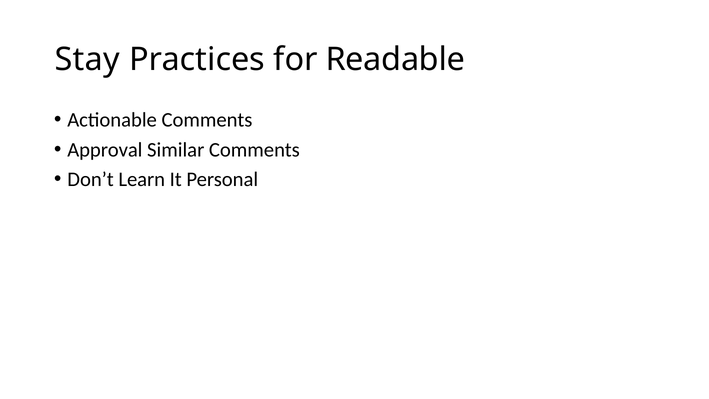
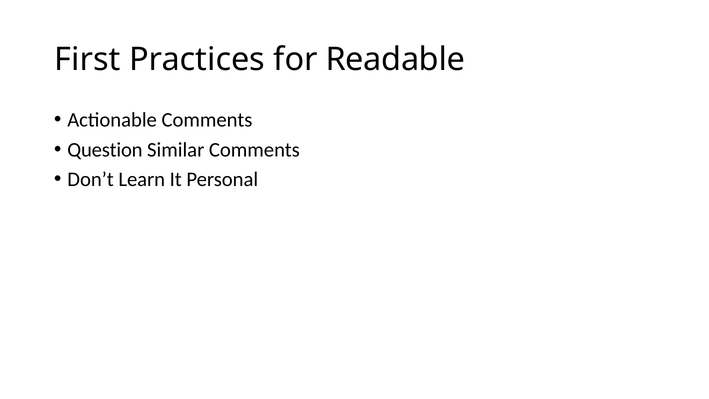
Stay: Stay -> First
Approval: Approval -> Question
